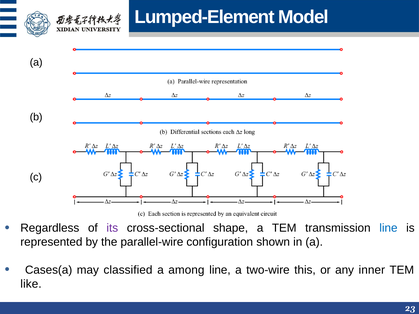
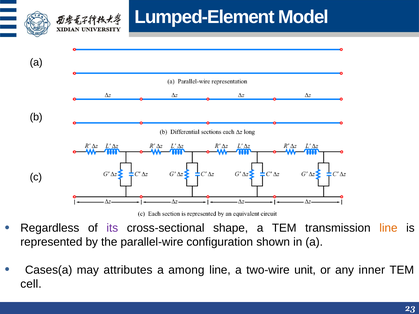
line at (388, 228) colour: blue -> orange
classified: classified -> attributes
this: this -> unit
like: like -> cell
